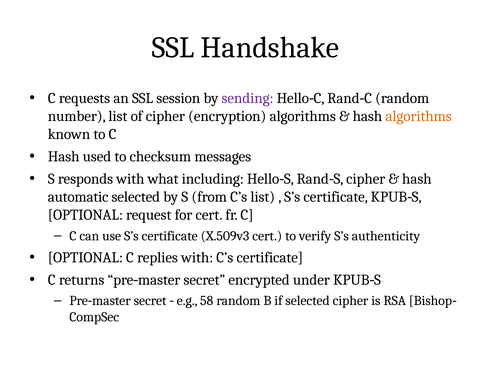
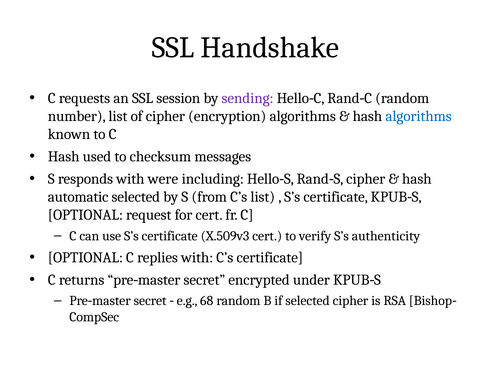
algorithms at (419, 116) colour: orange -> blue
what: what -> were
58: 58 -> 68
